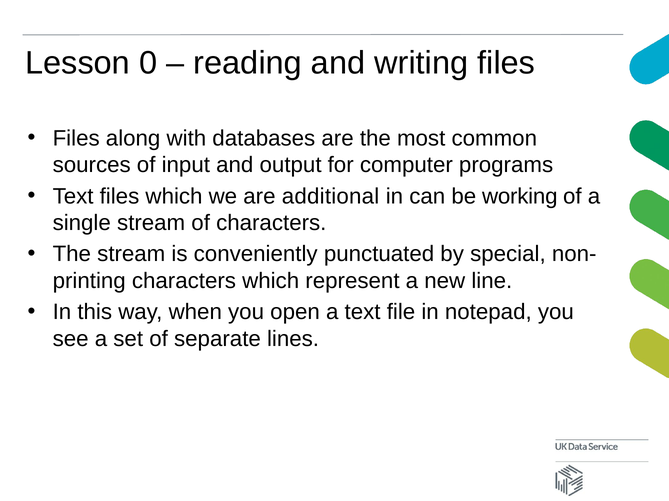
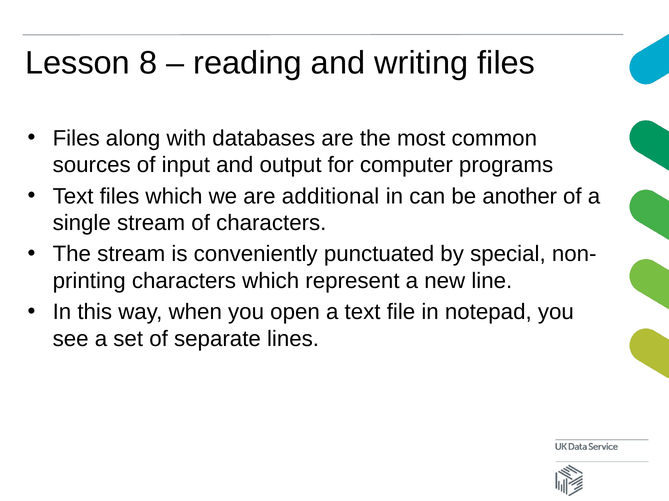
0: 0 -> 8
working: working -> another
